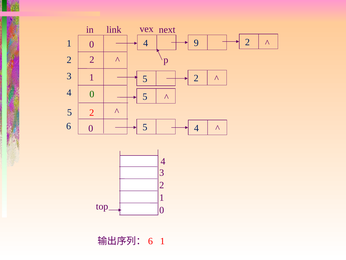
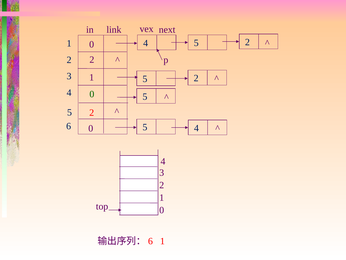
9 at (196, 43): 9 -> 5
